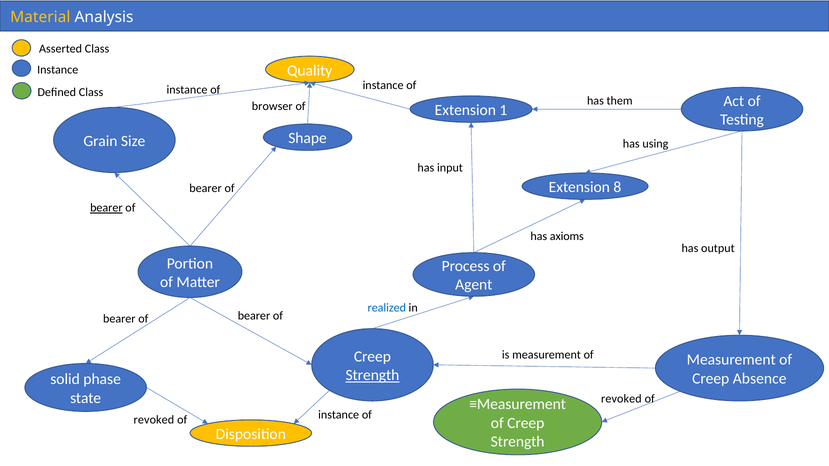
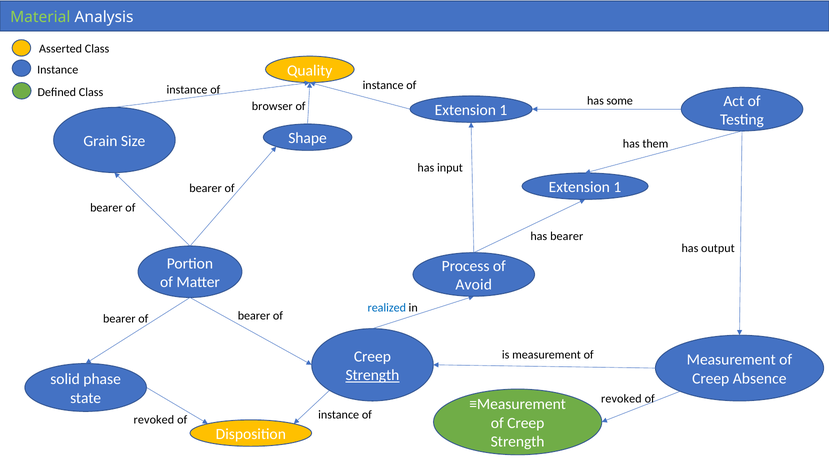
Material colour: yellow -> light green
them: them -> some
using: using -> them
8 at (617, 187): 8 -> 1
bearer at (106, 208) underline: present -> none
has axioms: axioms -> bearer
Agent: Agent -> Avoid
